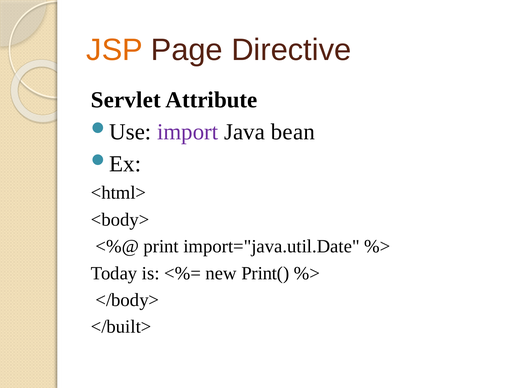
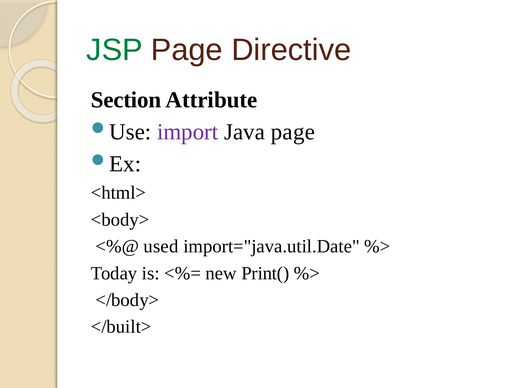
JSP colour: orange -> green
Servlet: Servlet -> Section
Java bean: bean -> page
print: print -> used
